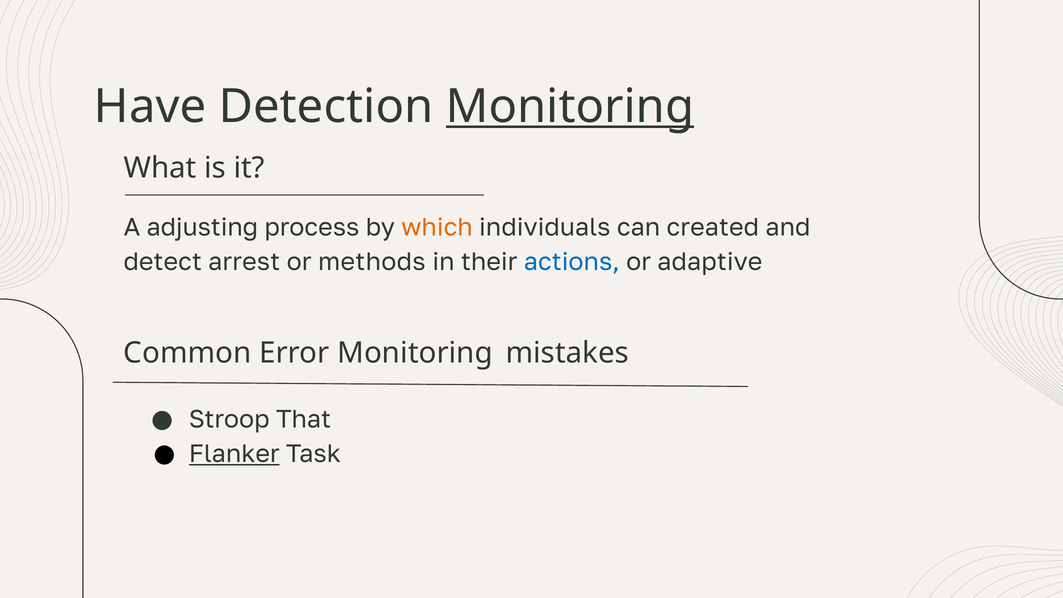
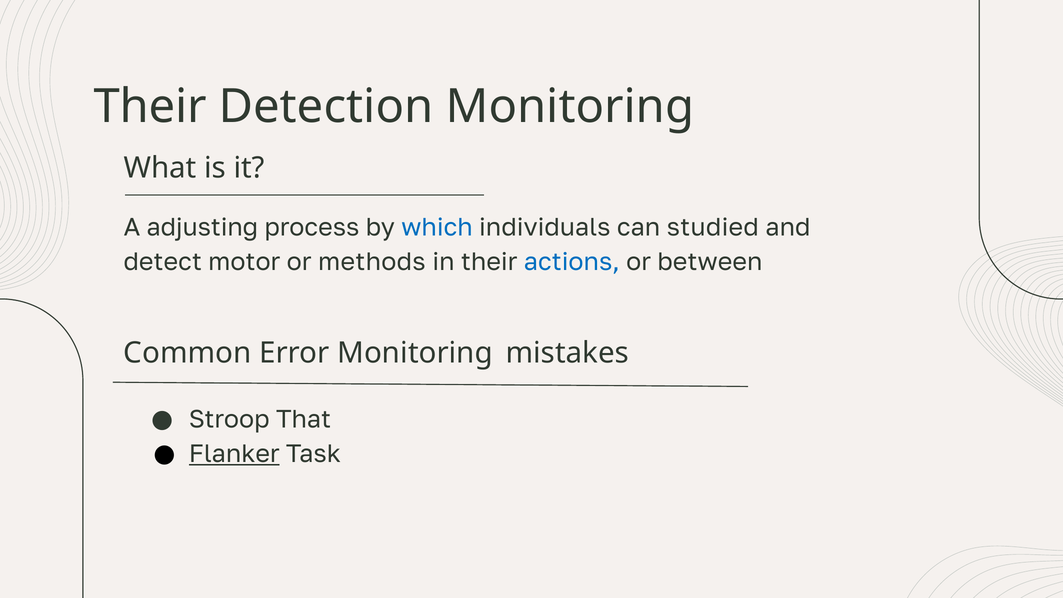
Have at (150, 106): Have -> Their
Monitoring at (570, 106) underline: present -> none
which colour: orange -> blue
created: created -> studied
arrest: arrest -> motor
adaptive: adaptive -> between
